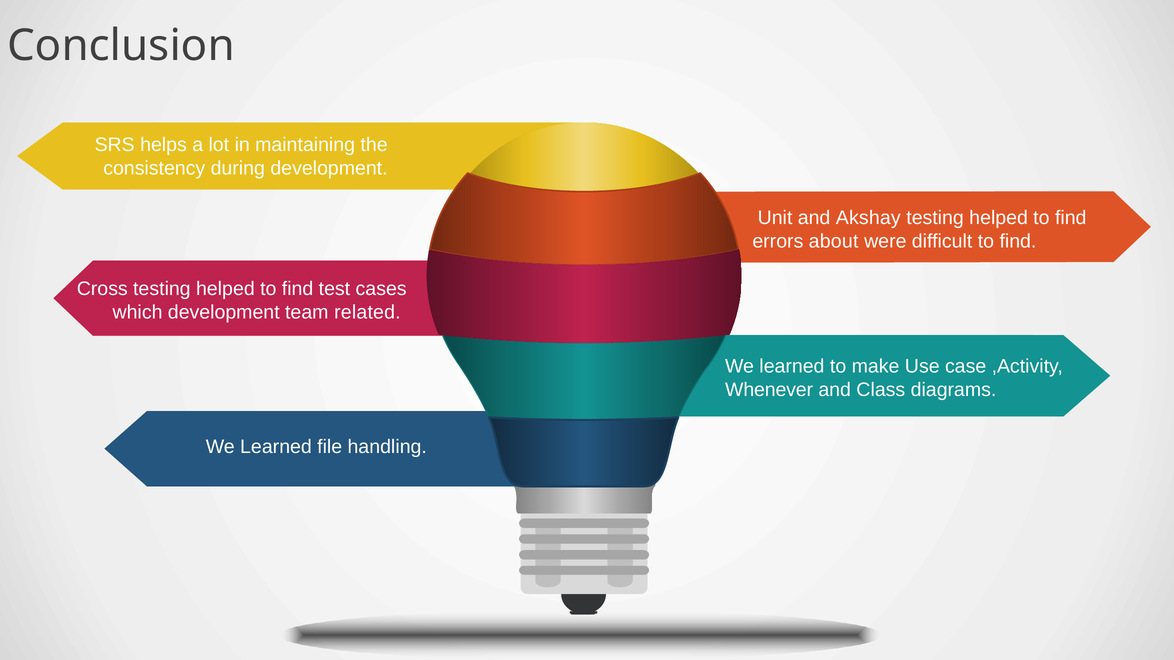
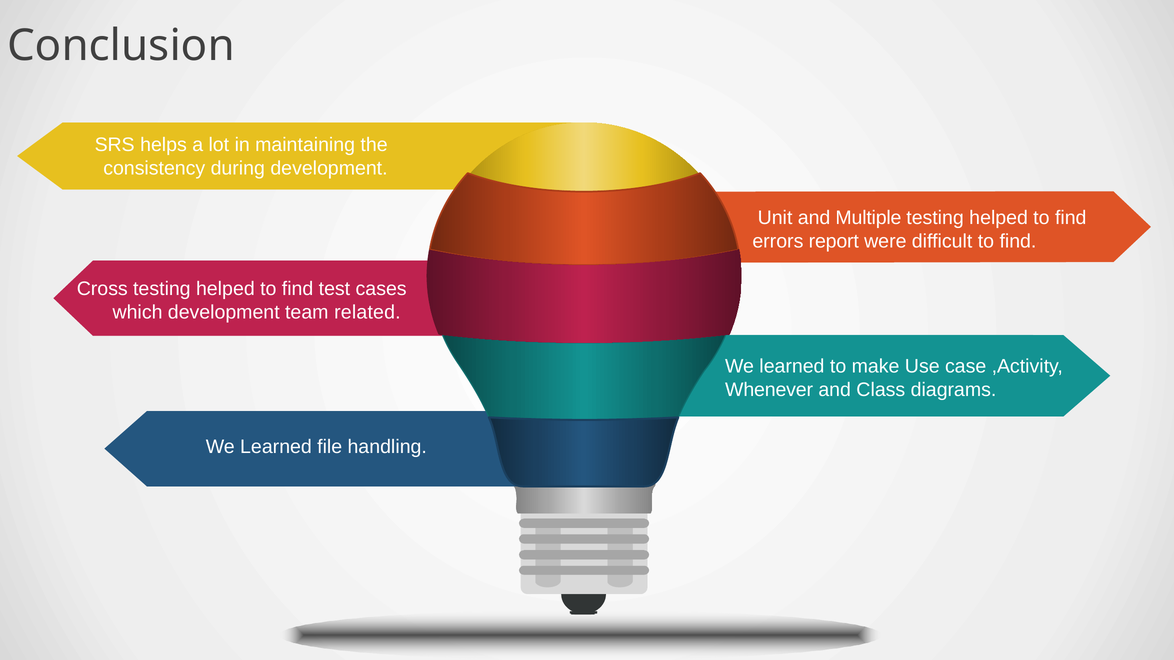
Akshay: Akshay -> Multiple
about: about -> report
